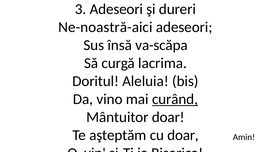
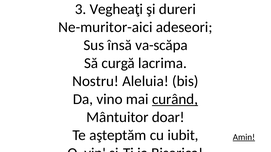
3 Adeseori: Adeseori -> Vegheaţi
Ne-noastră-aici: Ne-noastră-aici -> Ne-muritor-aici
Doritul: Doritul -> Nostru
cu doar: doar -> iubit
Amin underline: none -> present
